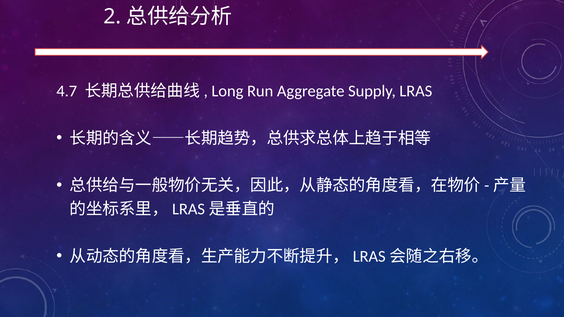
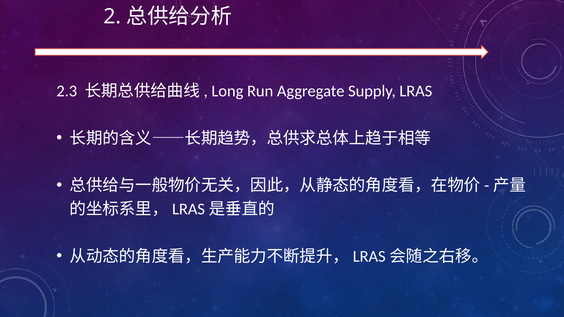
4.7: 4.7 -> 2.3
